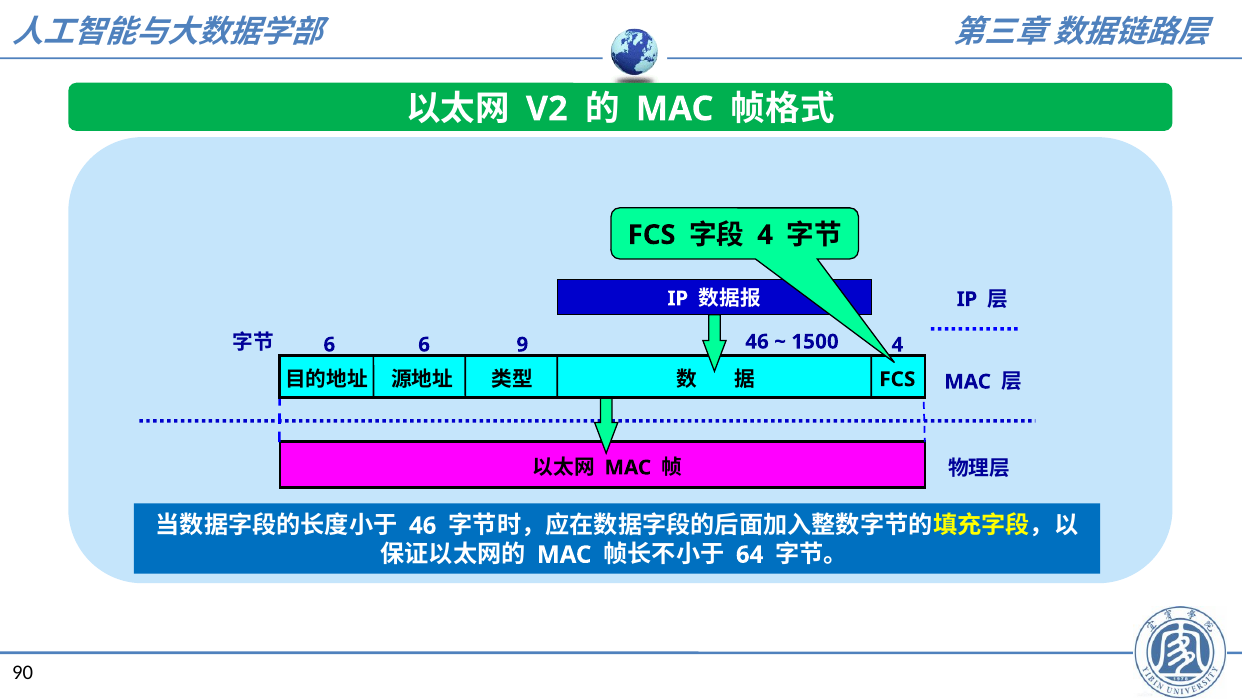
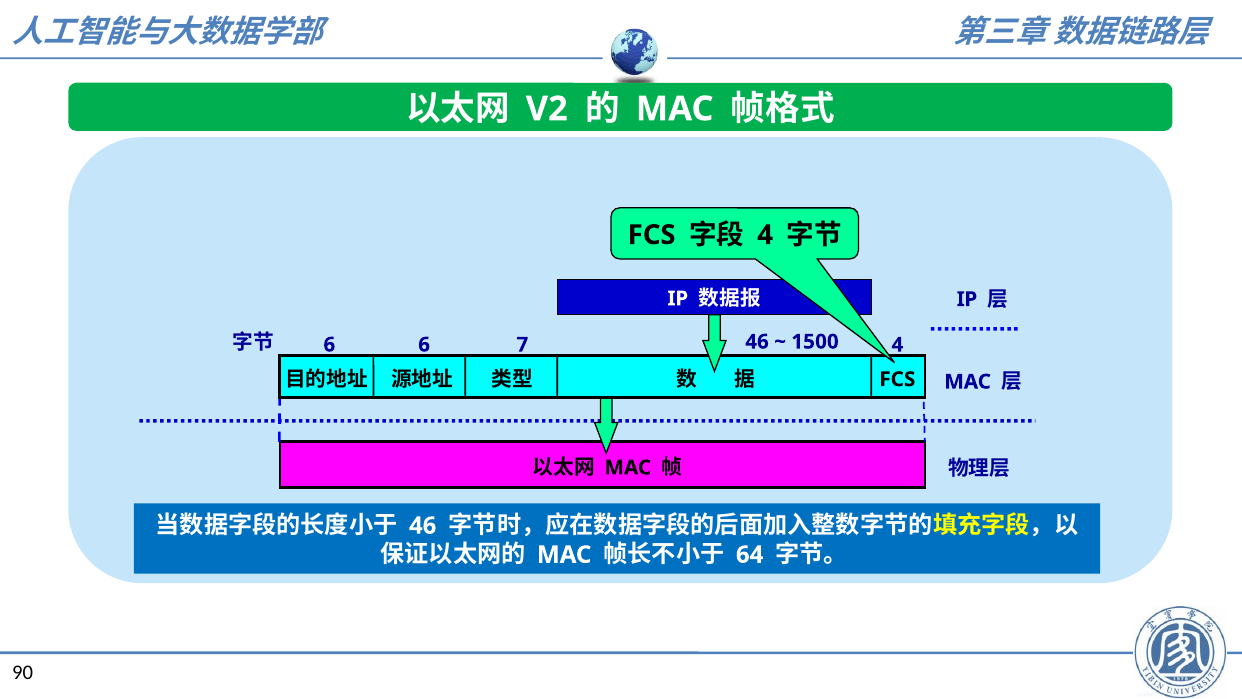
9: 9 -> 7
